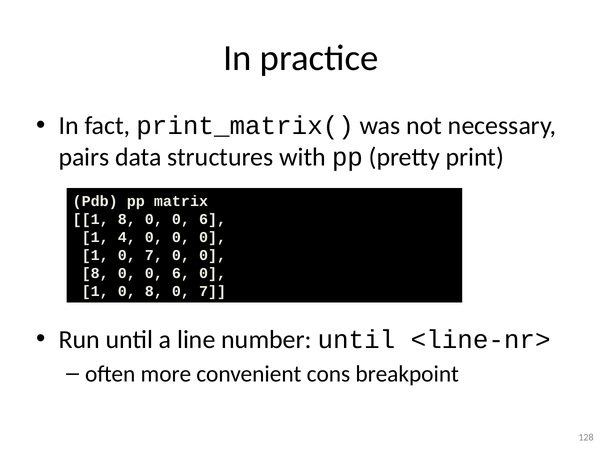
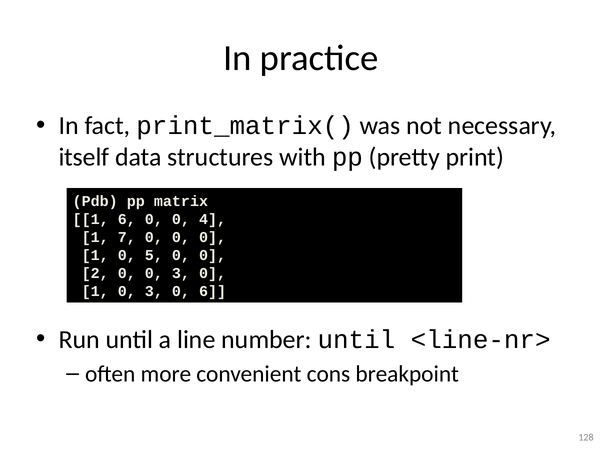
pairs: pairs -> itself
1 8: 8 -> 6
6 at (213, 219): 6 -> 4
4: 4 -> 7
1 0 7: 7 -> 5
8 at (95, 273): 8 -> 2
6 at (181, 273): 6 -> 3
1 0 8: 8 -> 3
7 at (213, 291): 7 -> 6
